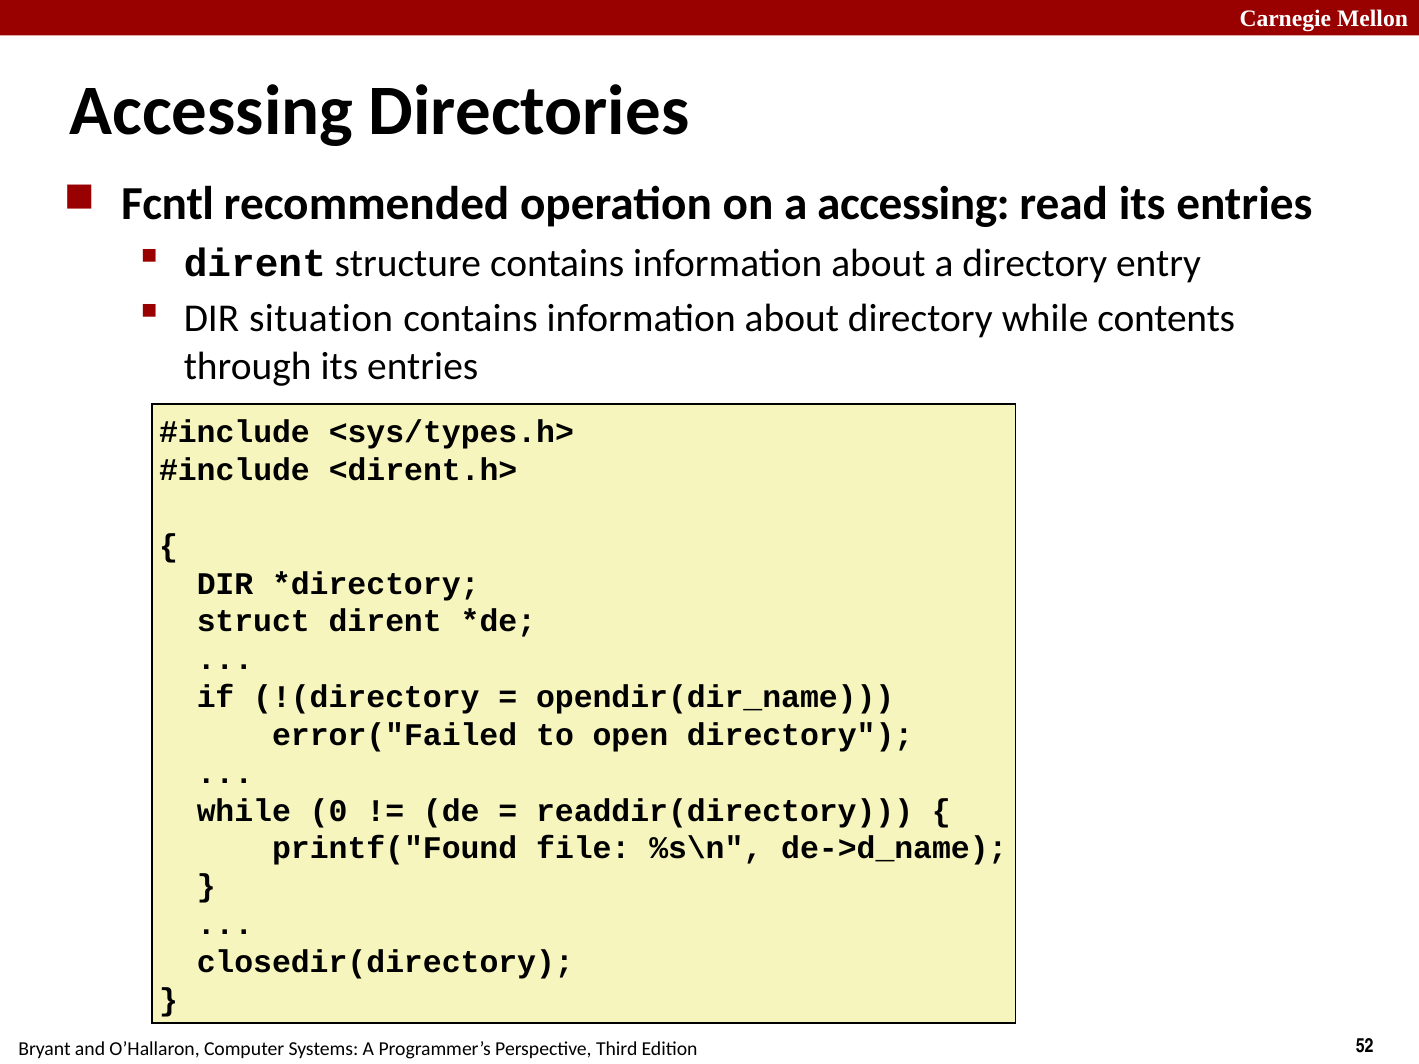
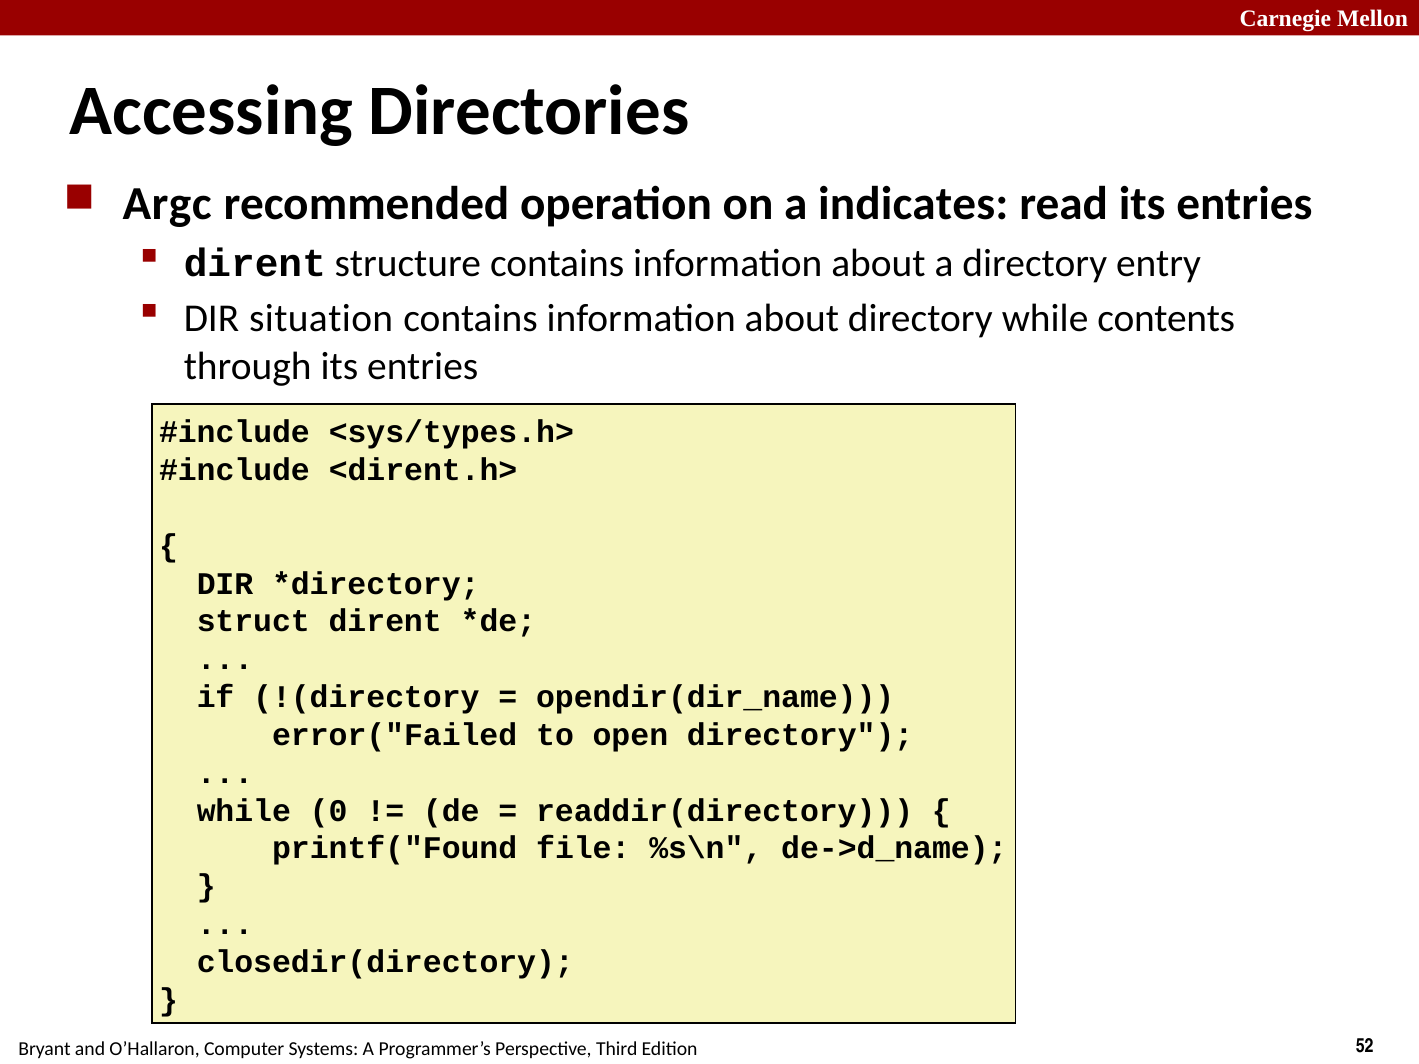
Fcntl: Fcntl -> Argc
a accessing: accessing -> indicates
